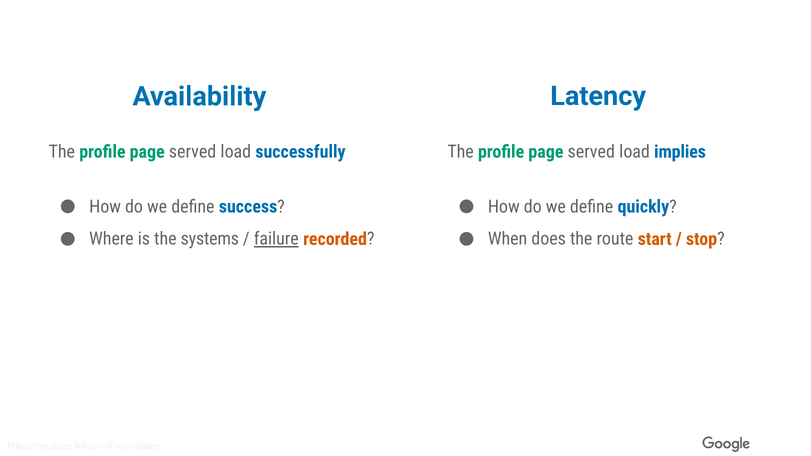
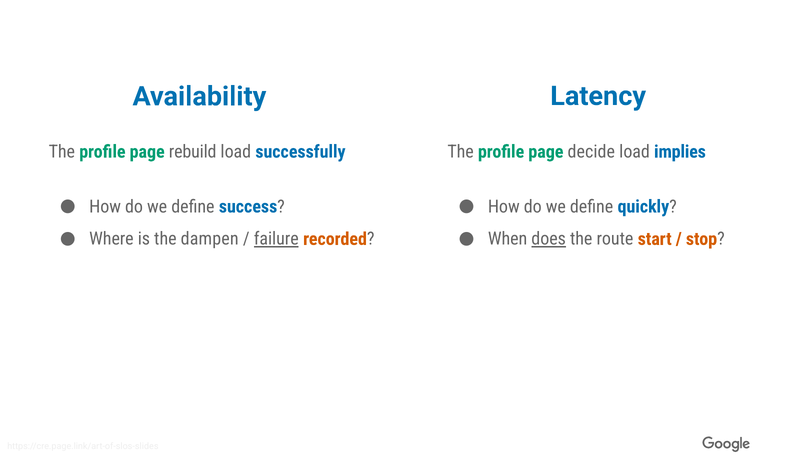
served at (193, 152): served -> rebuild
served at (591, 152): served -> decide
systems: systems -> dampen
does underline: none -> present
